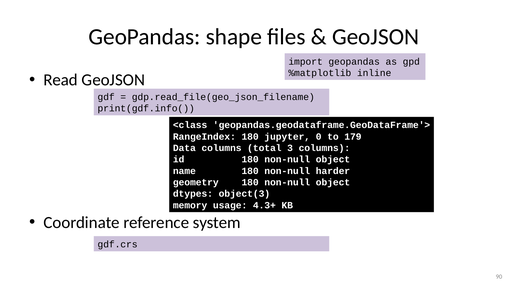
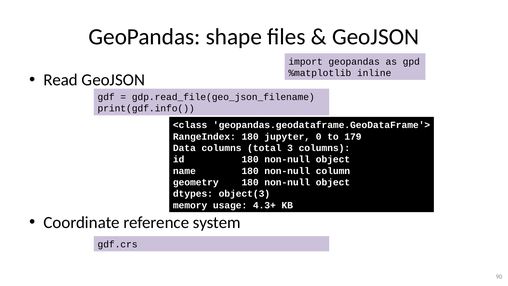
harder: harder -> column
